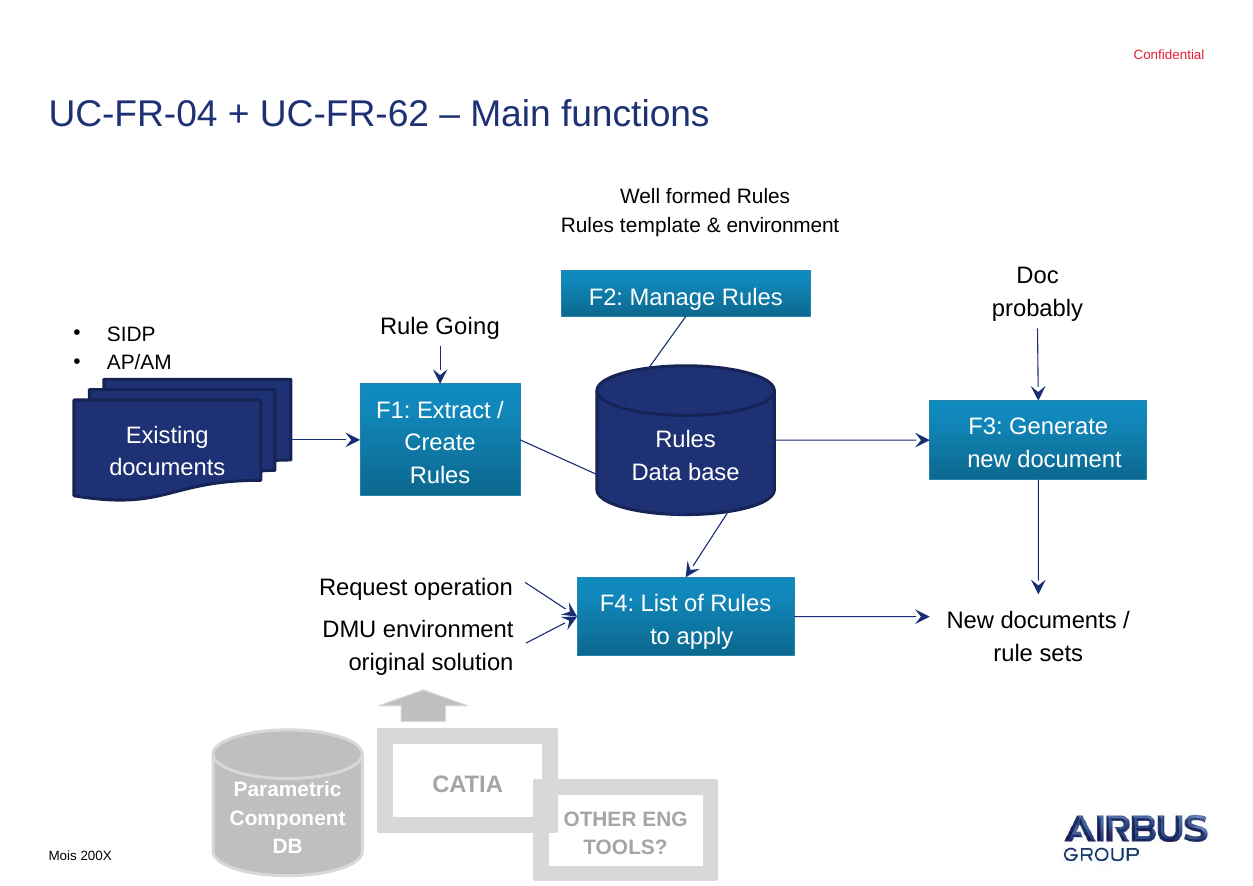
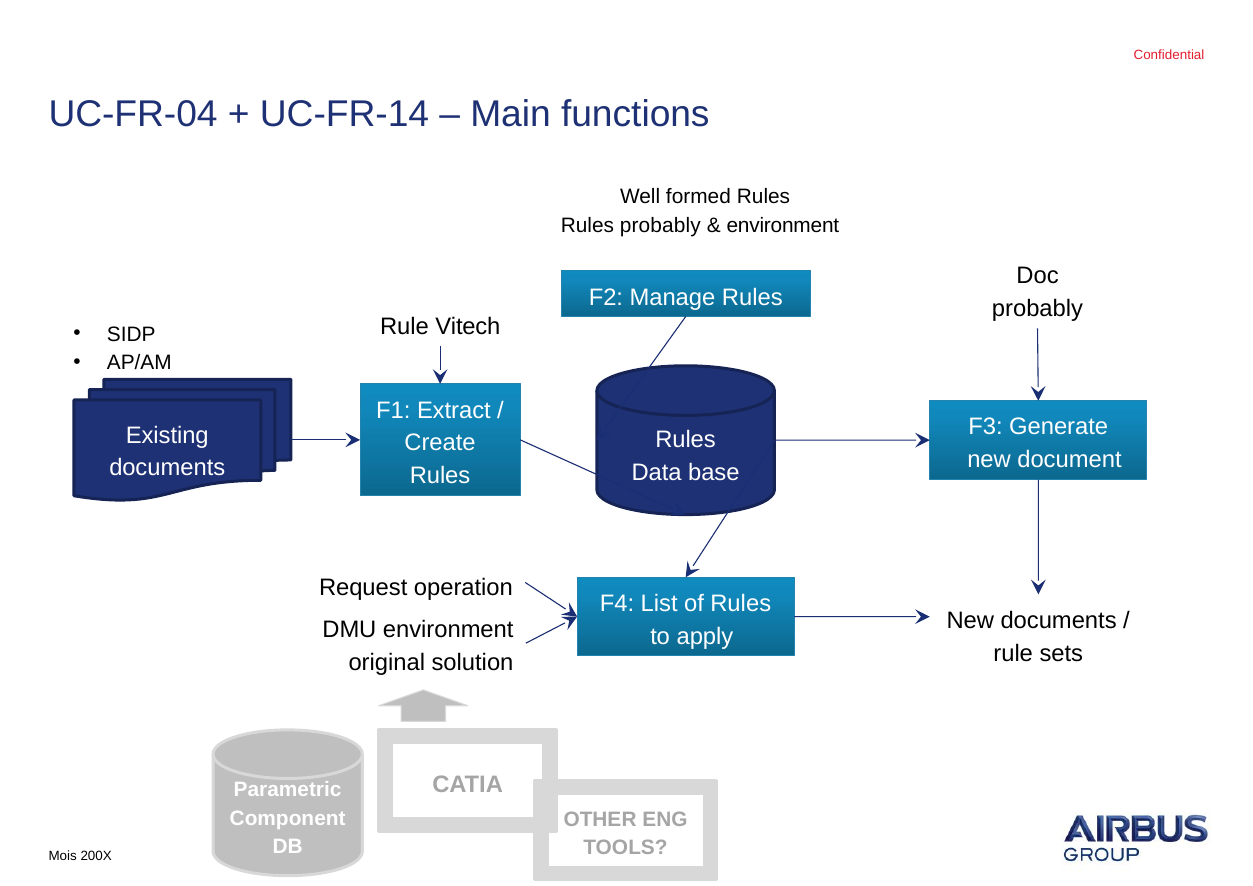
UC-FR-62: UC-FR-62 -> UC-FR-14
template at (660, 226): template -> probably
Going: Going -> Vitech
